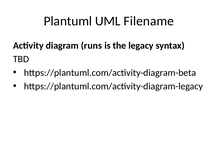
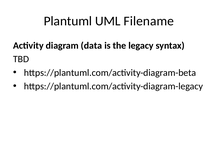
runs: runs -> data
